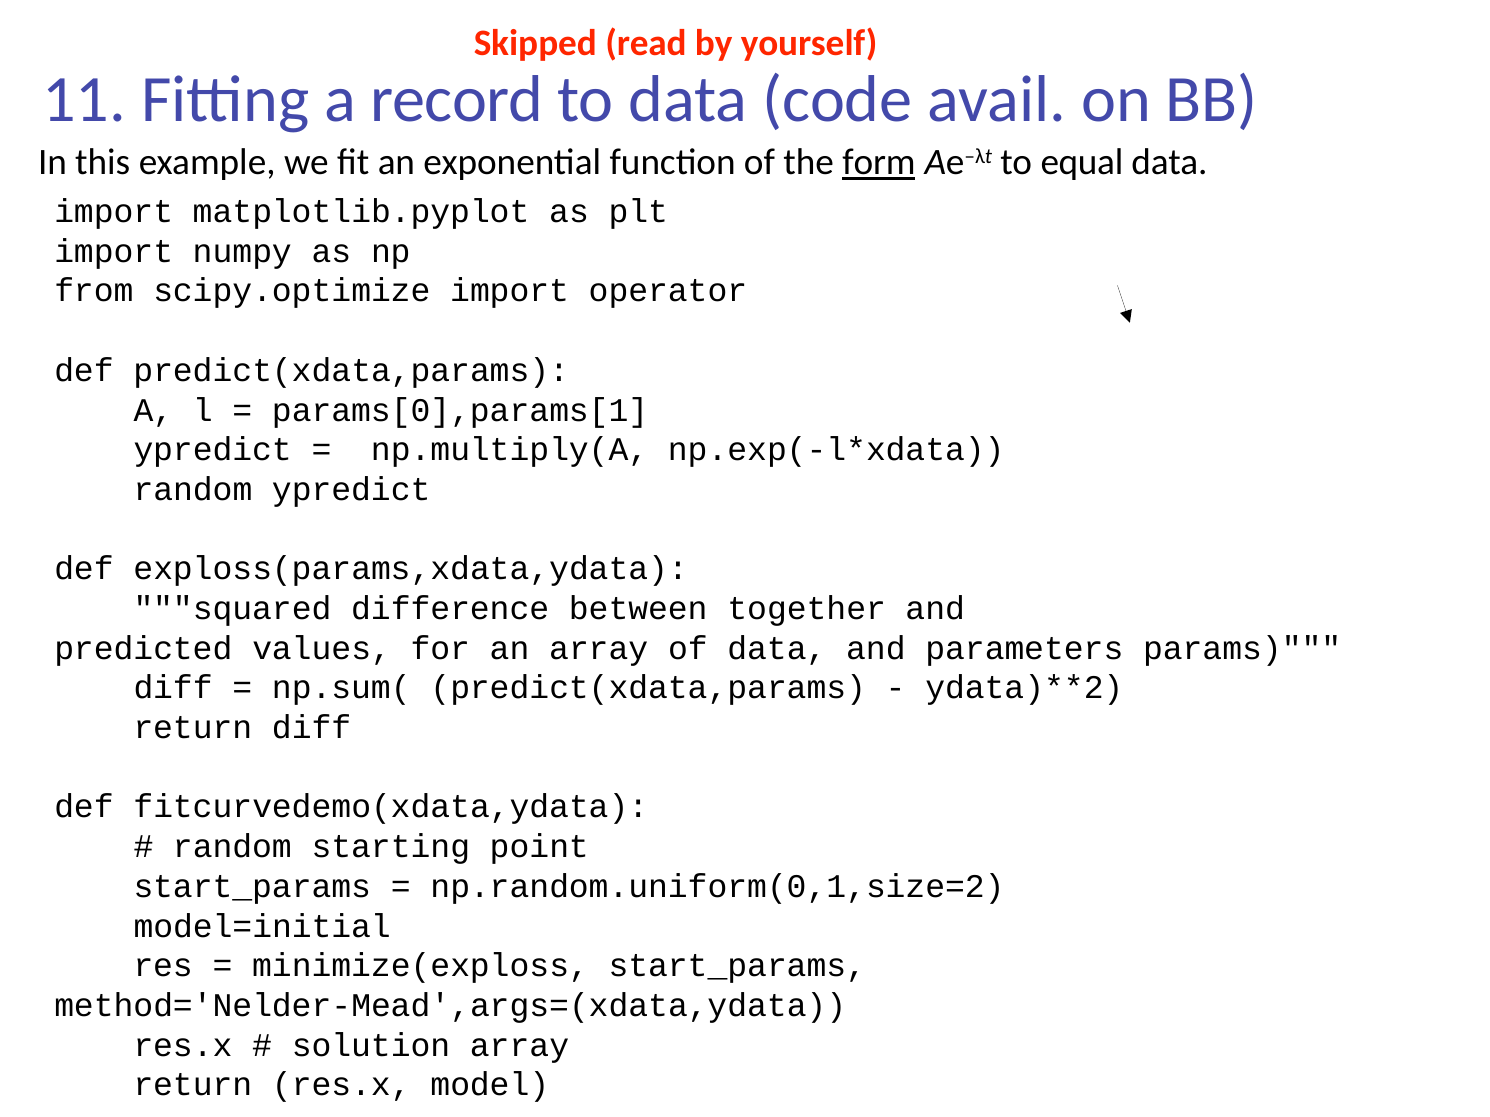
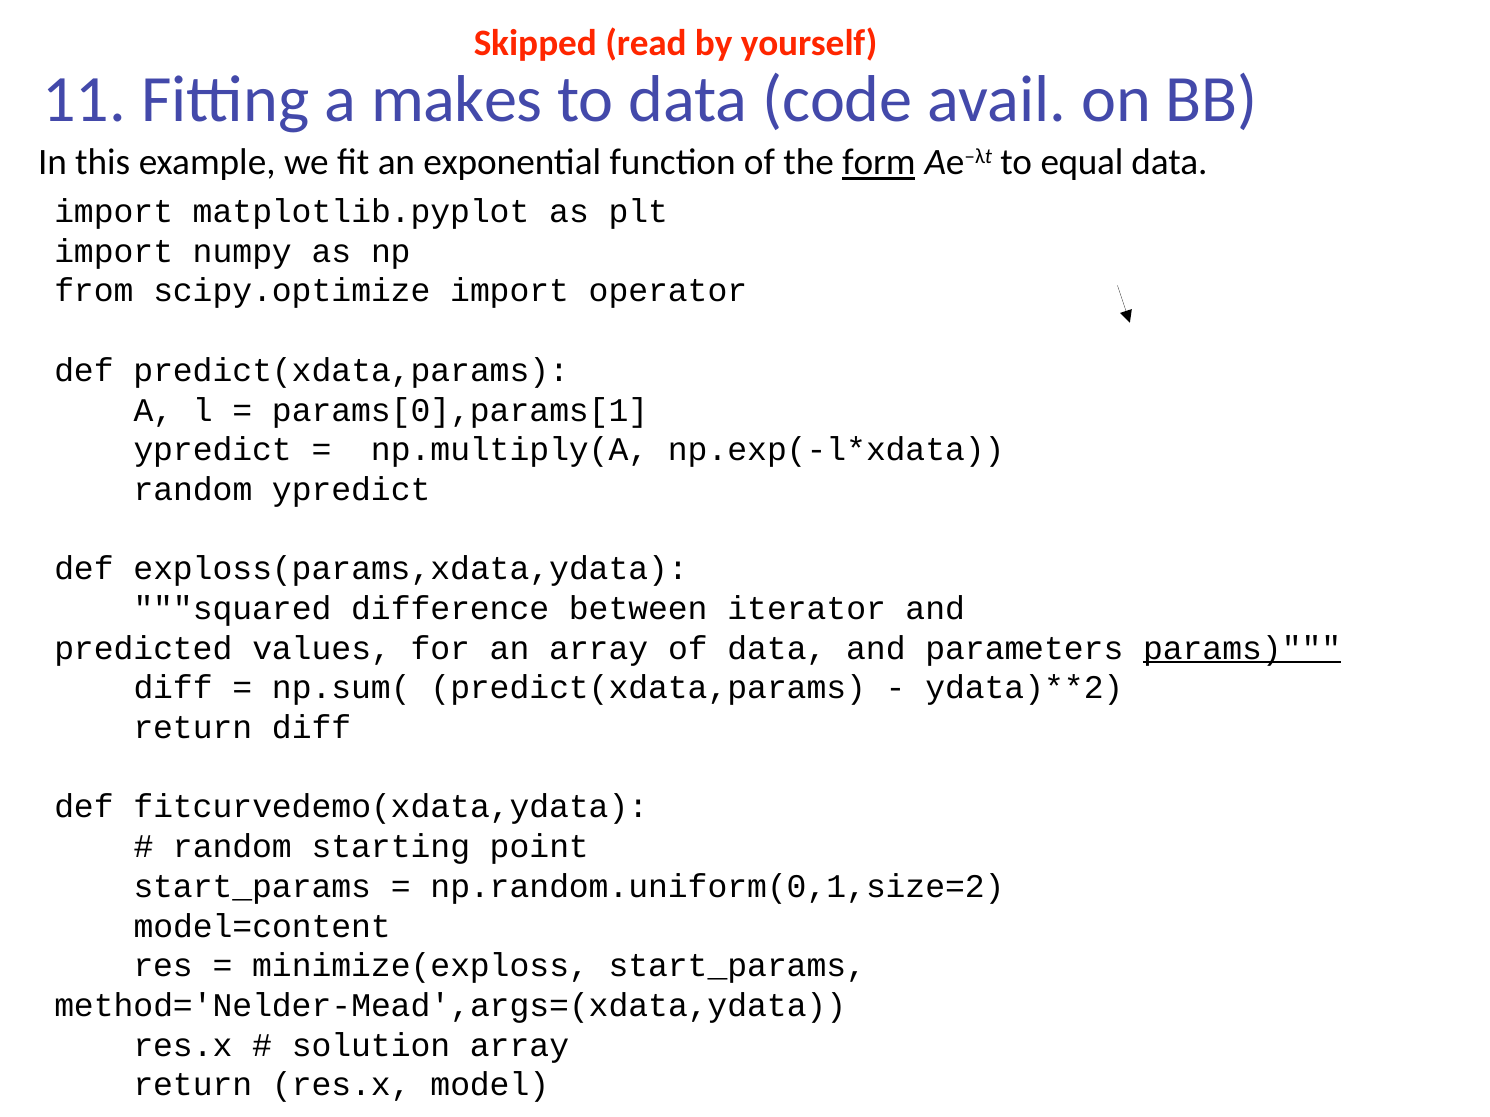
record: record -> makes
together: together -> iterator
params underline: none -> present
model=initial: model=initial -> model=content
